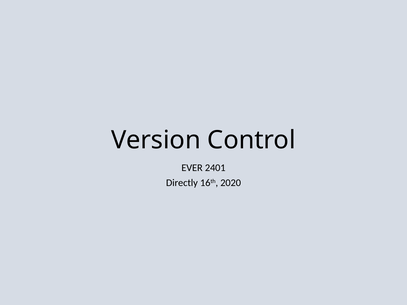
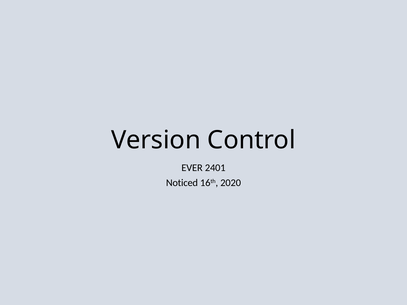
Directly: Directly -> Noticed
